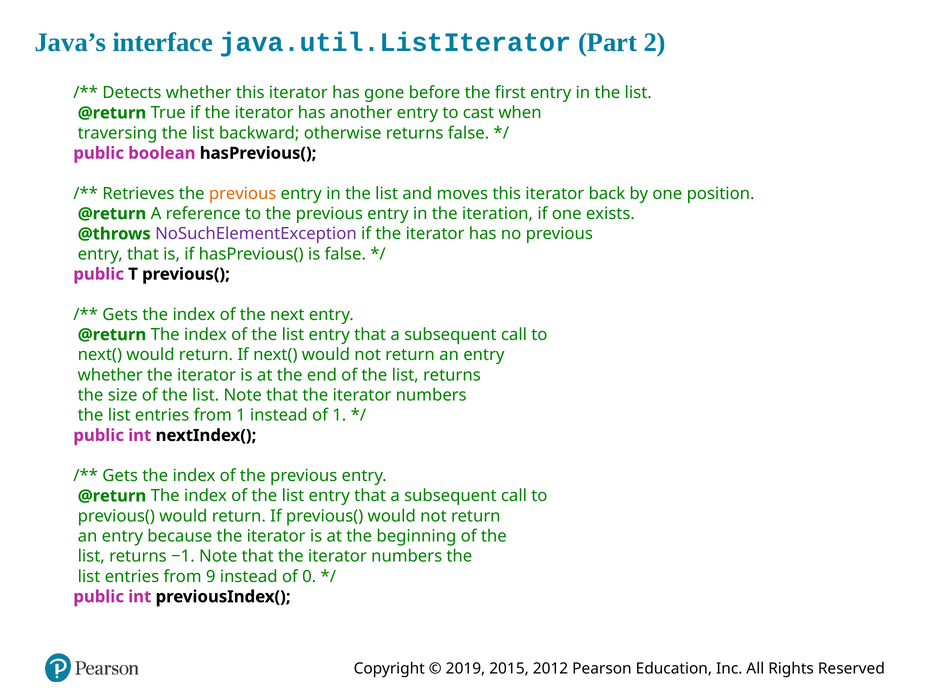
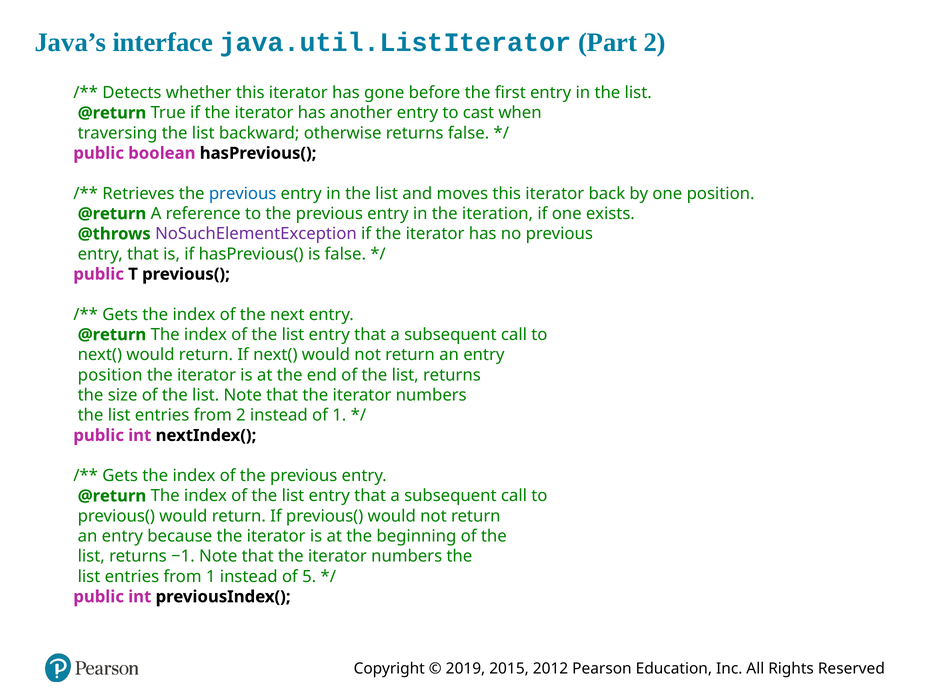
previous at (243, 193) colour: orange -> blue
whether at (110, 375): whether -> position
from 1: 1 -> 2
from 9: 9 -> 1
0: 0 -> 5
